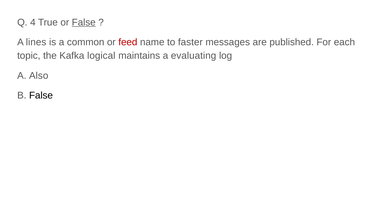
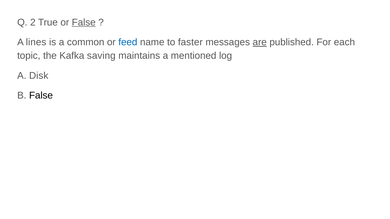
4: 4 -> 2
feed colour: red -> blue
are underline: none -> present
logical: logical -> saving
evaluating: evaluating -> mentioned
Also: Also -> Disk
